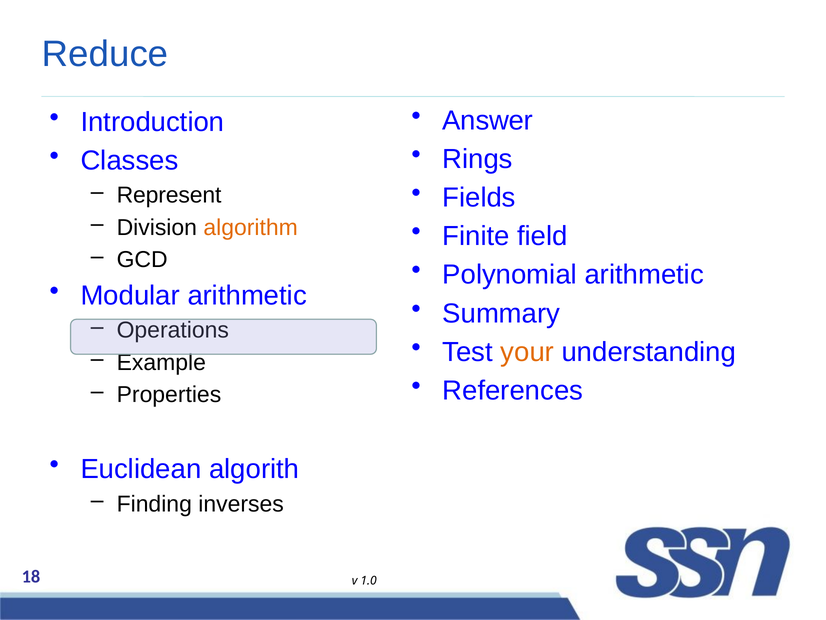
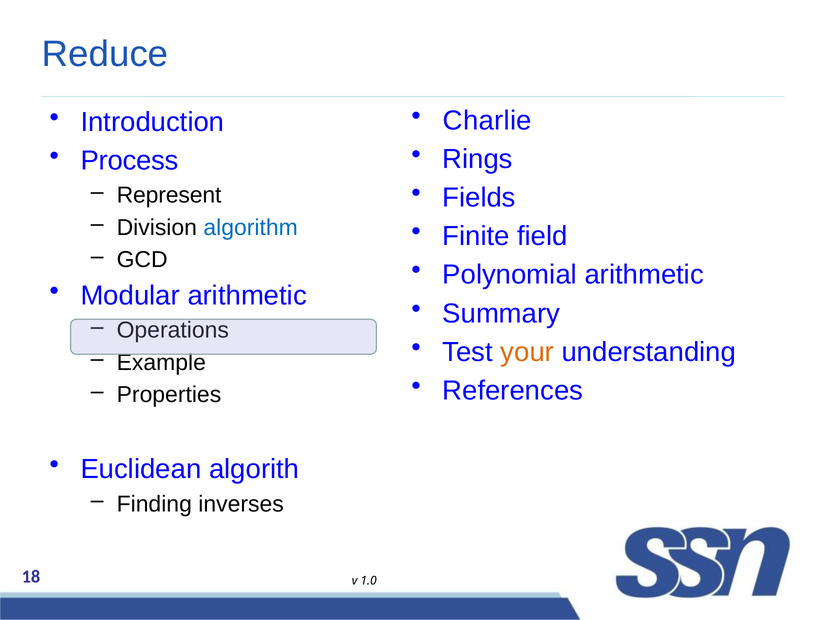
Answer: Answer -> Charlie
Classes: Classes -> Process
algorithm colour: orange -> blue
